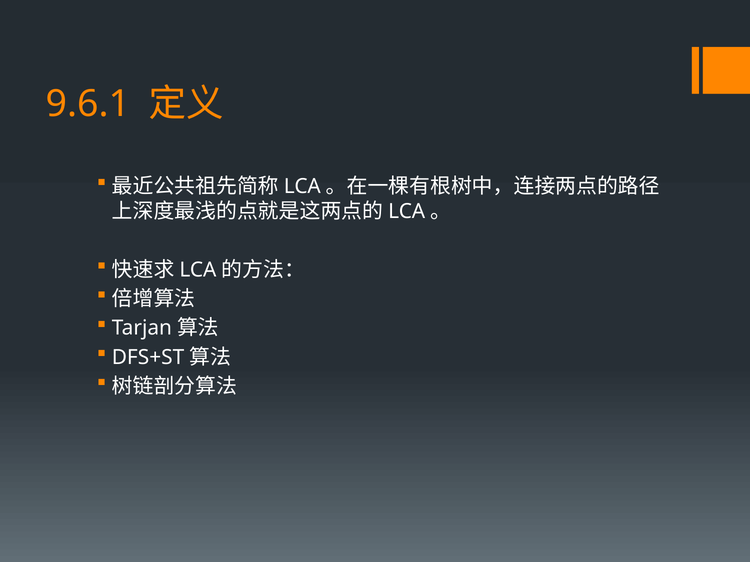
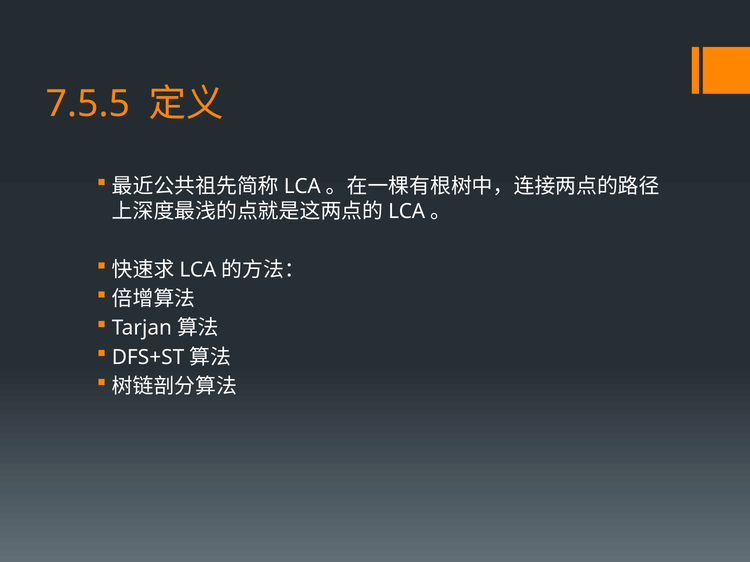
9.6.1: 9.6.1 -> 7.5.5
